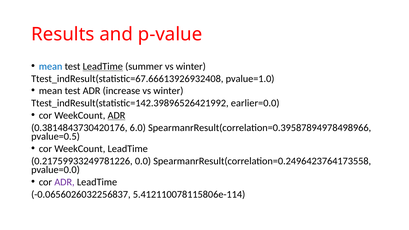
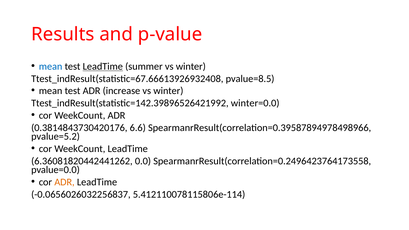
pvalue=1.0: pvalue=1.0 -> pvalue=8.5
earlier=0.0: earlier=0.0 -> winter=0.0
ADR at (116, 115) underline: present -> none
6.0: 6.0 -> 6.6
pvalue=0.5: pvalue=0.5 -> pvalue=5.2
0.21759933249781226: 0.21759933249781226 -> 6.36081820442441262
ADR at (64, 182) colour: purple -> orange
